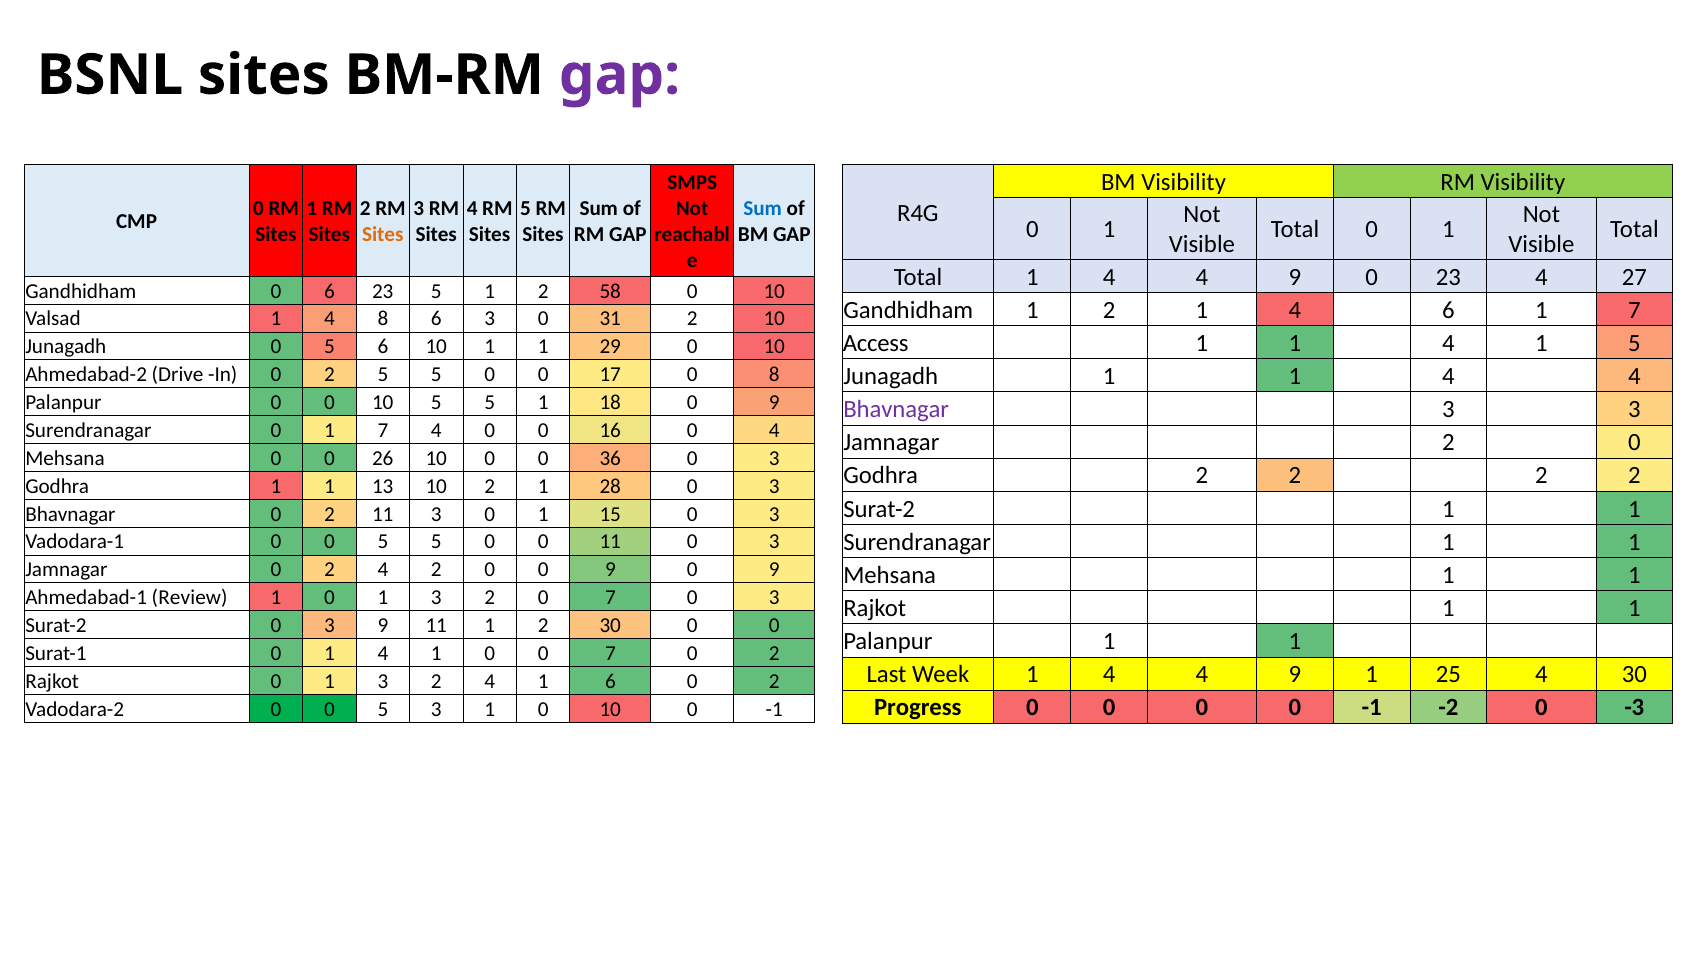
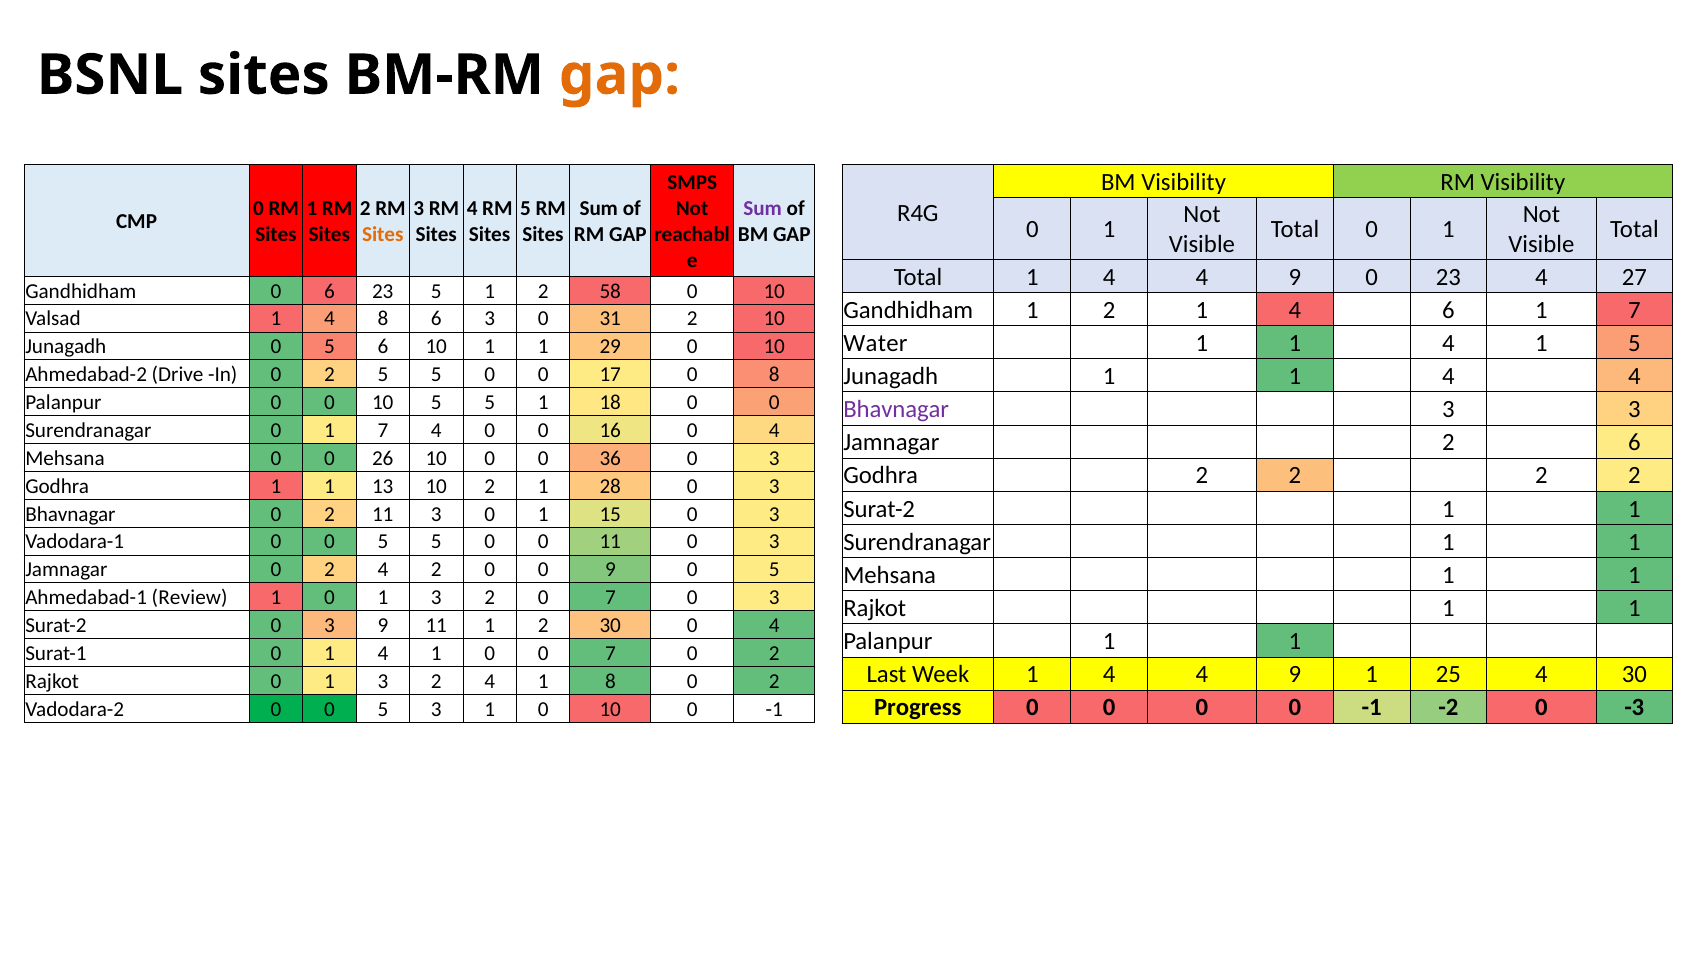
gap at (619, 75) colour: purple -> orange
Sum at (763, 208) colour: blue -> purple
Access: Access -> Water
18 0 9: 9 -> 0
Jamnagar 2 0: 0 -> 6
9 0 9: 9 -> 5
30 0 0: 0 -> 4
1 6: 6 -> 8
